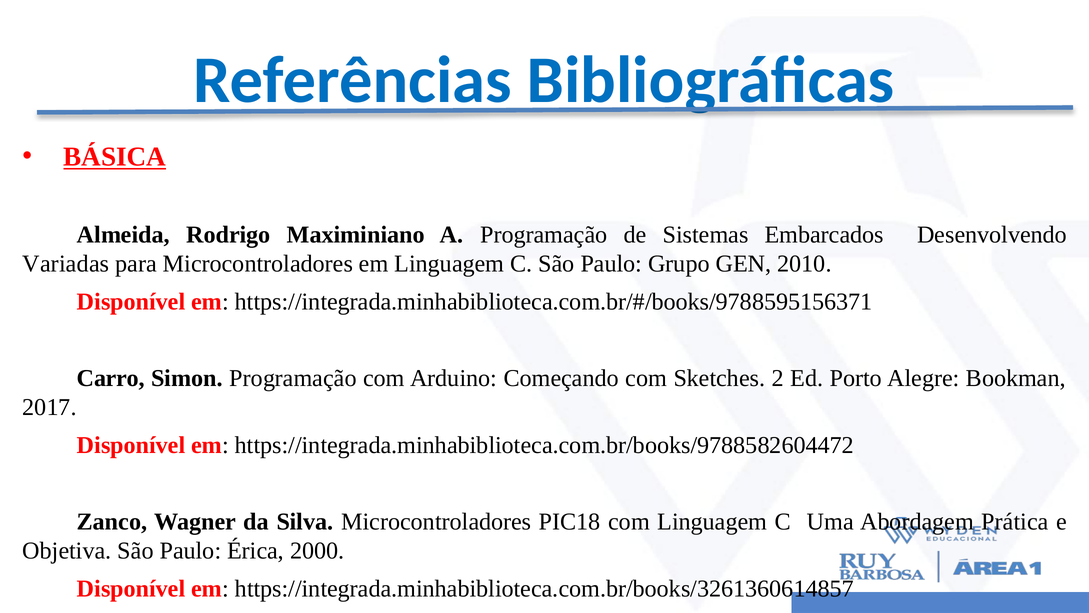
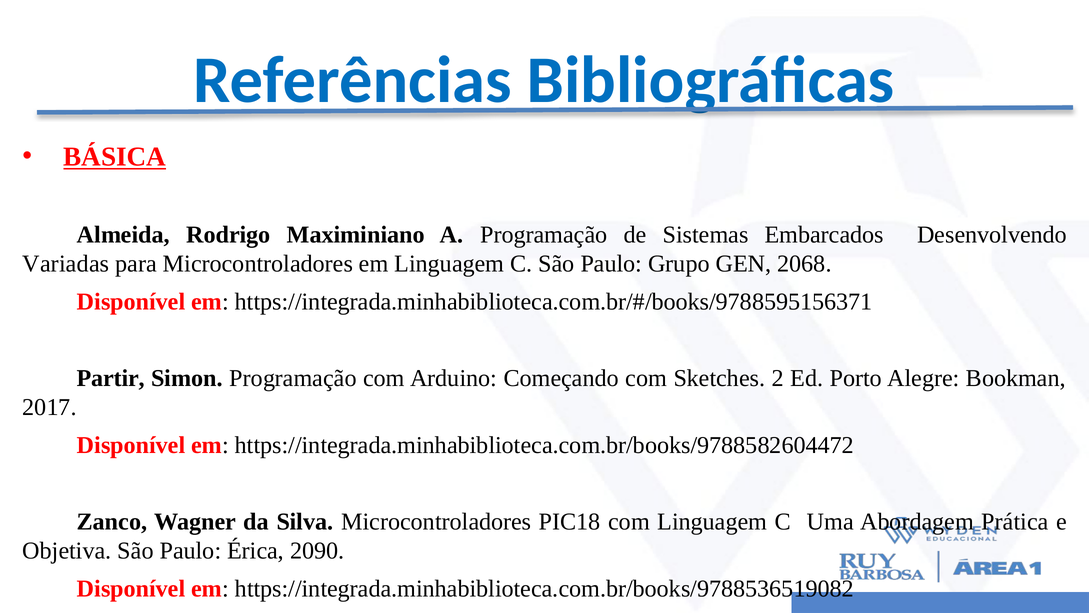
2010: 2010 -> 2068
Carro: Carro -> Partir
2000: 2000 -> 2090
https://integrada.minhabiblioteca.com.br/books/3261360614857: https://integrada.minhabiblioteca.com.br/books/3261360614857 -> https://integrada.minhabiblioteca.com.br/books/9788536519082
